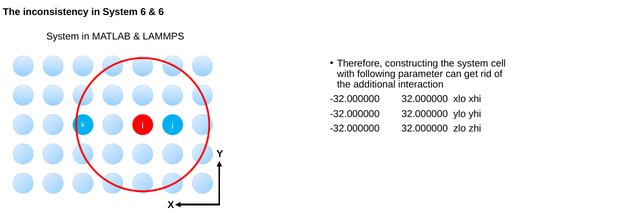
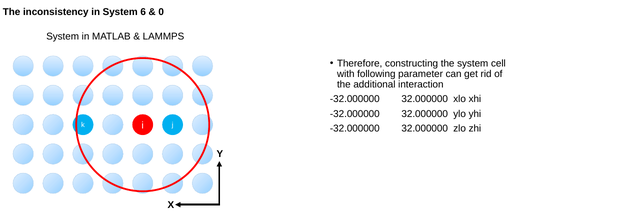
6 at (161, 12): 6 -> 0
